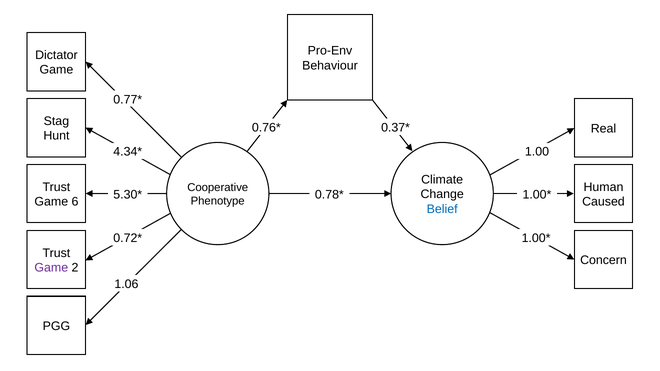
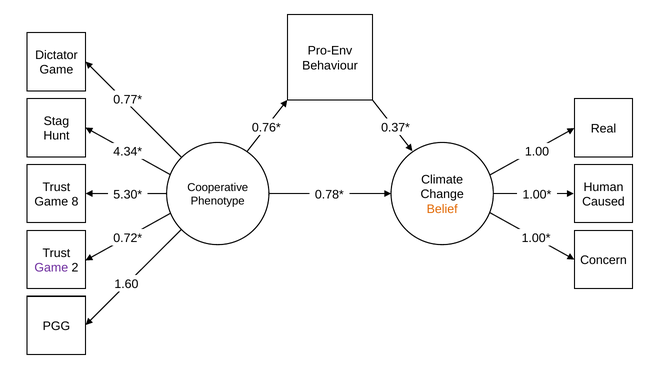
6: 6 -> 8
Belief colour: blue -> orange
1.06: 1.06 -> 1.60
